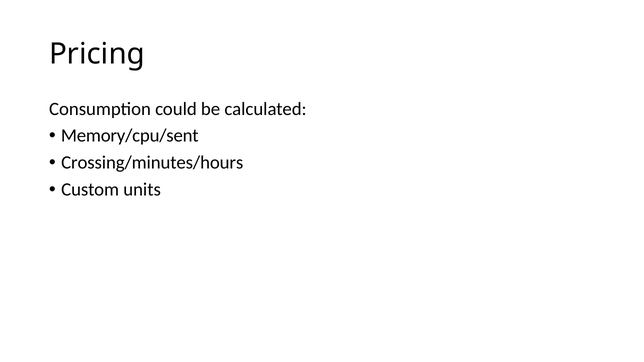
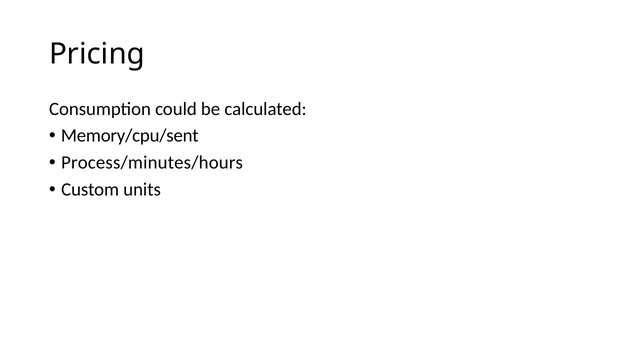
Crossing/minutes/hours: Crossing/minutes/hours -> Process/minutes/hours
